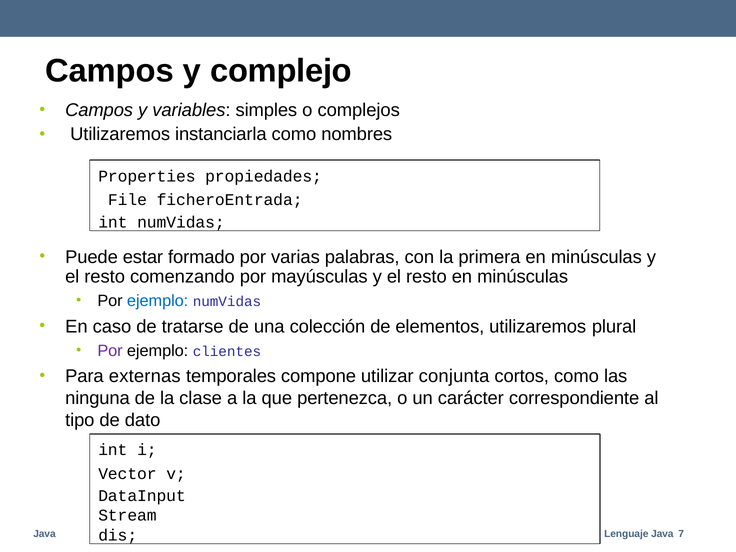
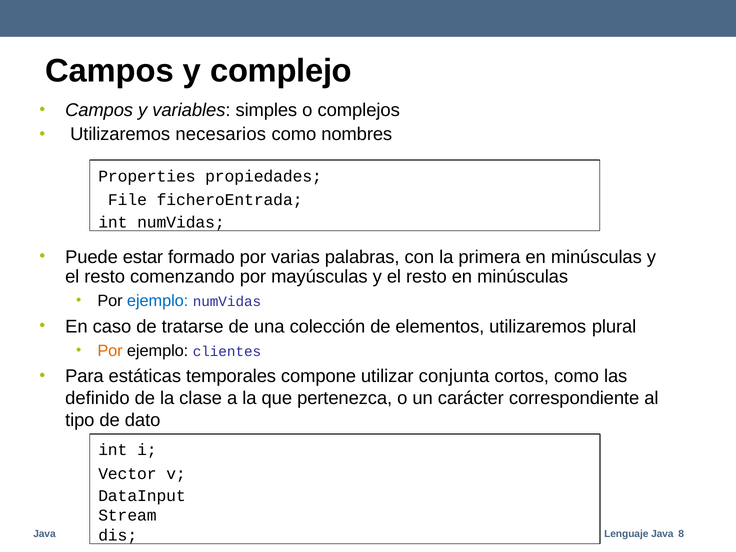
instanciarla: instanciarla -> necesarios
Por at (110, 351) colour: purple -> orange
externas: externas -> estáticas
ninguna: ninguna -> definido
7: 7 -> 8
